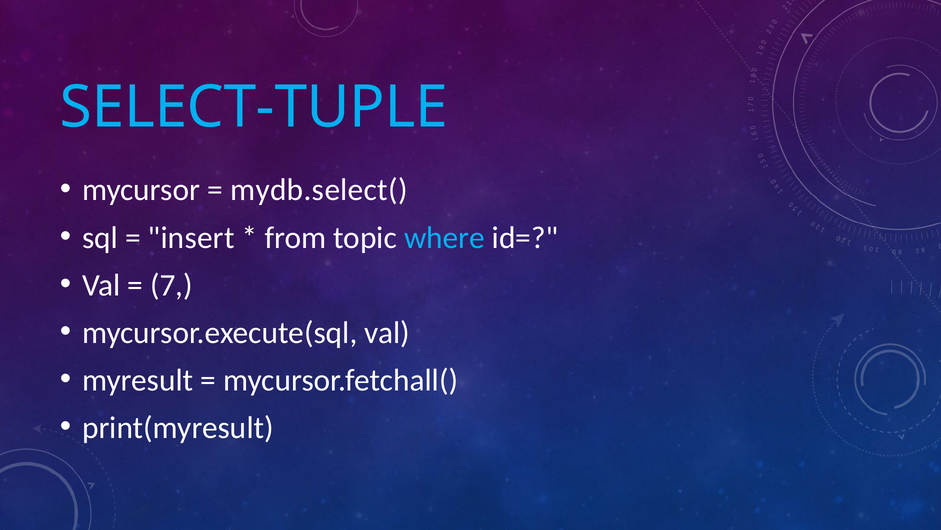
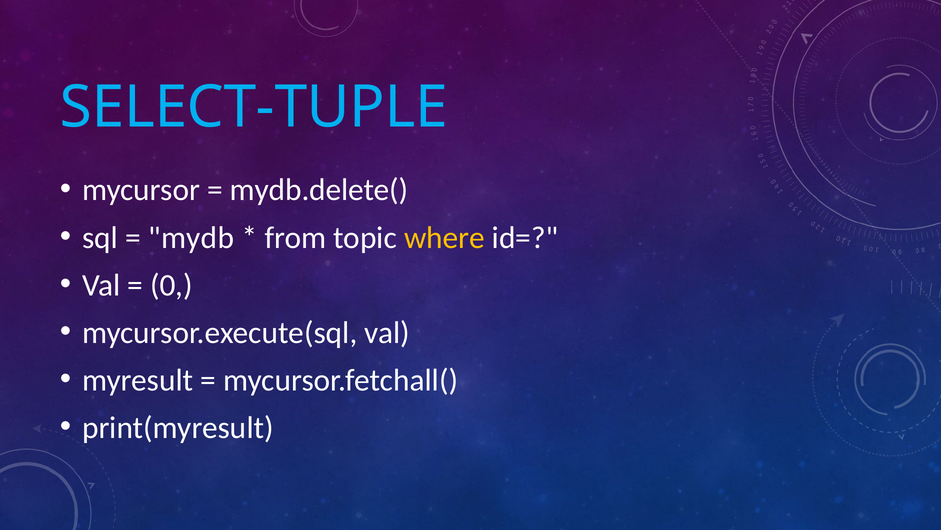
mydb.select(: mydb.select( -> mydb.delete(
insert: insert -> mydb
where colour: light blue -> yellow
7: 7 -> 0
